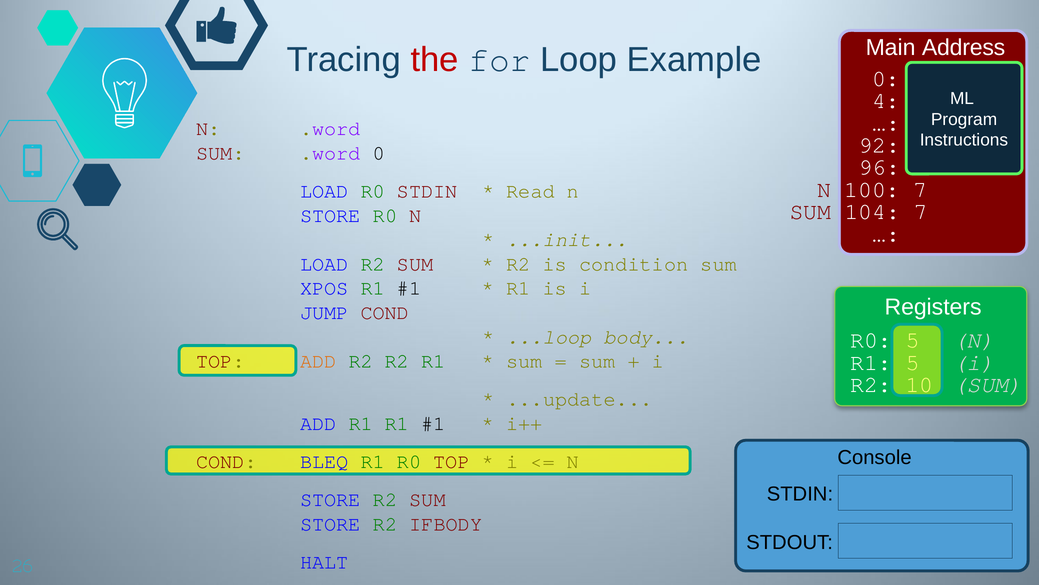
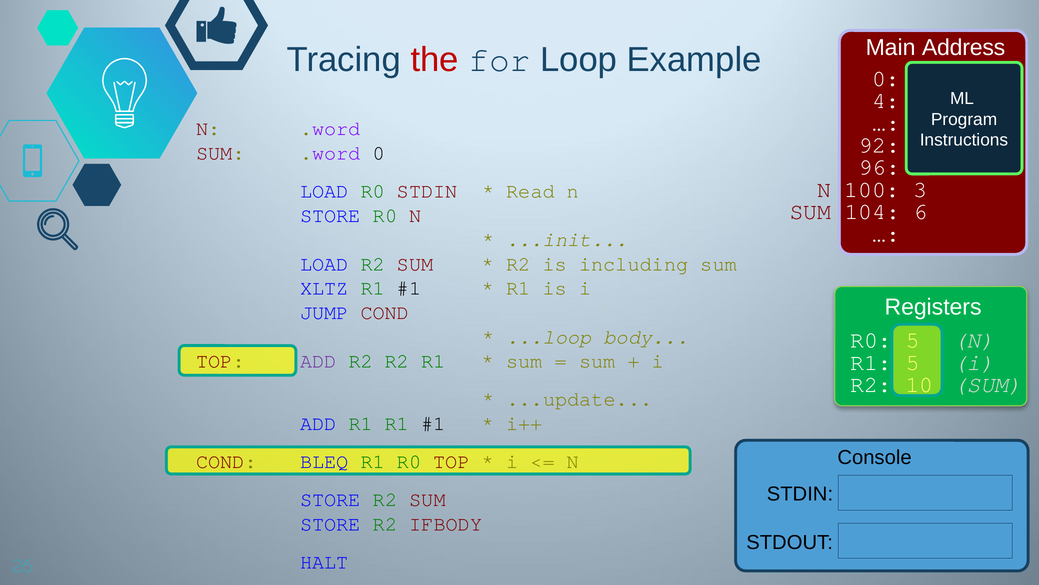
100 7: 7 -> 3
104 7: 7 -> 6
condition: condition -> including
XPOS: XPOS -> XLTZ
ADD at (318, 361) colour: orange -> purple
